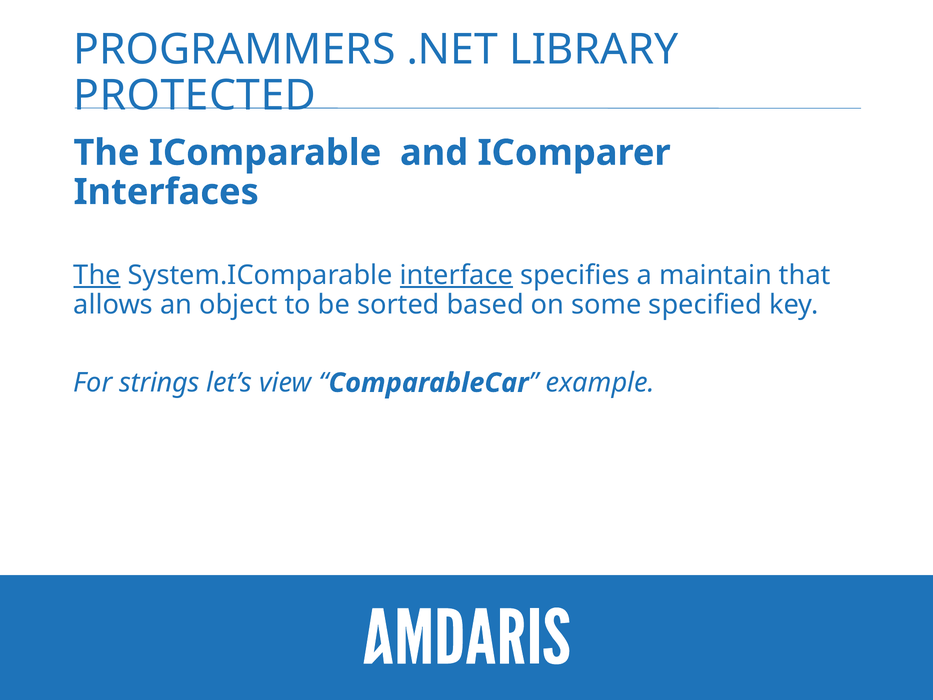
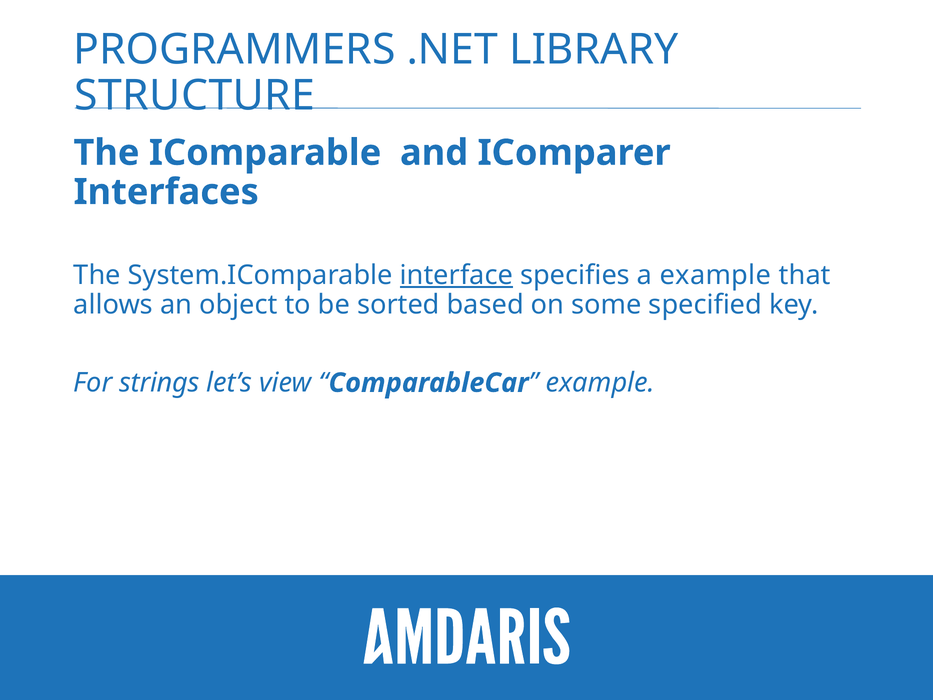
PROTECTED: PROTECTED -> STRUCTURE
The at (97, 275) underline: present -> none
a maintain: maintain -> example
